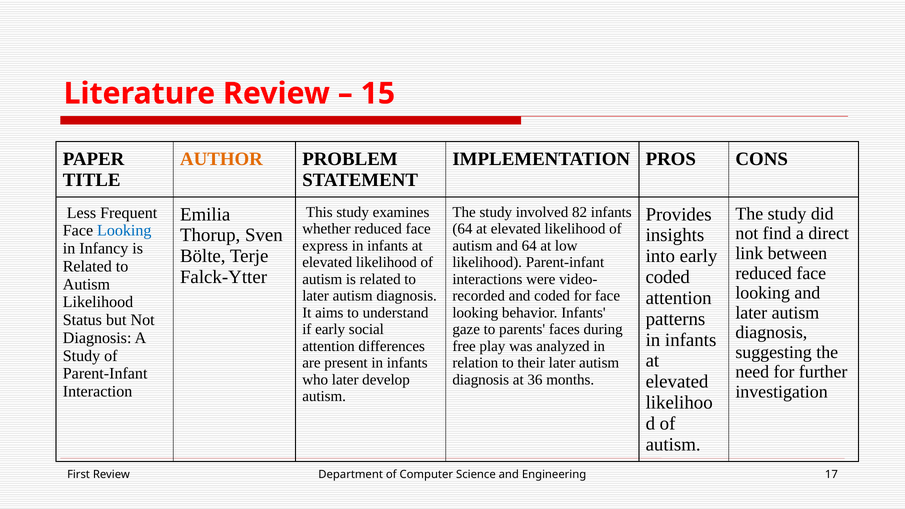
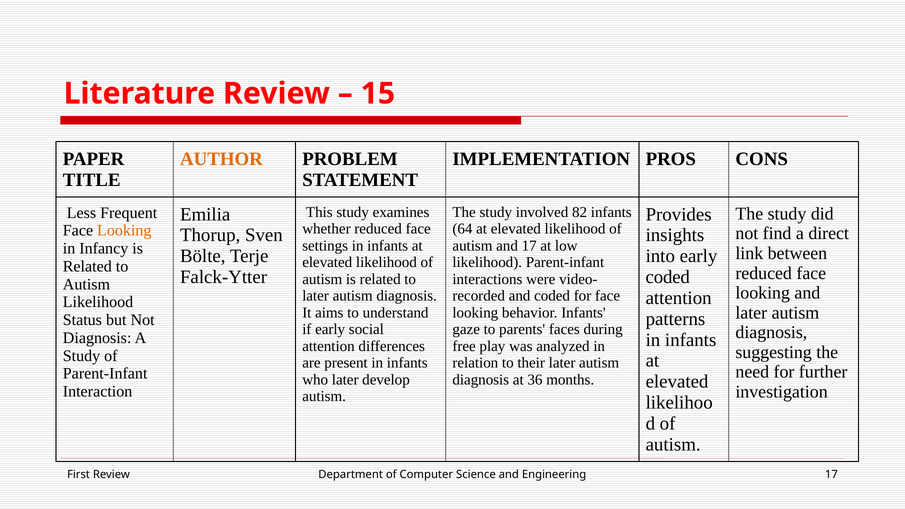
Looking at (124, 231) colour: blue -> orange
express: express -> settings
and 64: 64 -> 17
